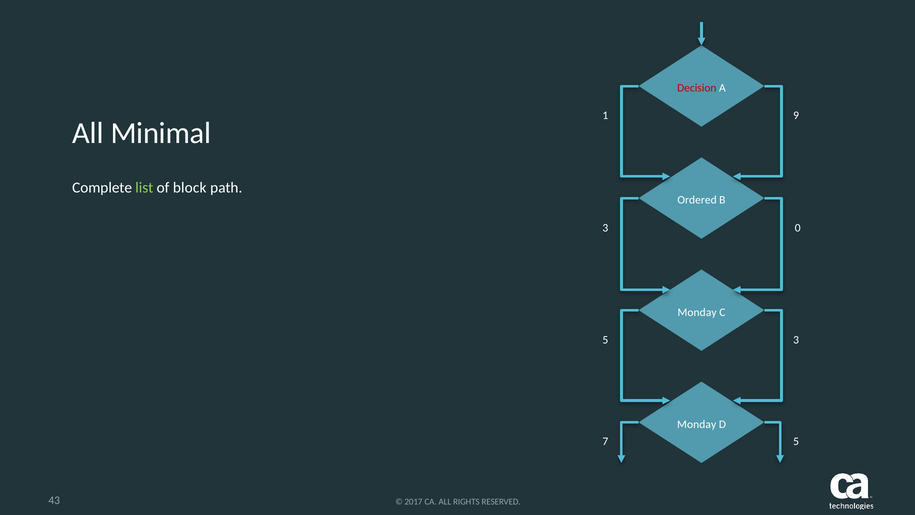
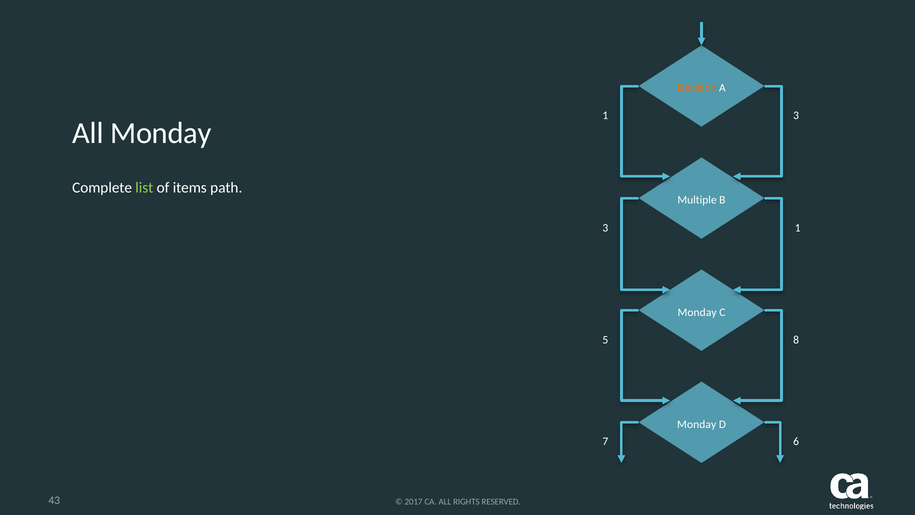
Decision colour: red -> orange
1 9: 9 -> 3
All Minimal: Minimal -> Monday
block: block -> items
Ordered: Ordered -> Multiple
3 0: 0 -> 1
5 3: 3 -> 8
7 5: 5 -> 6
